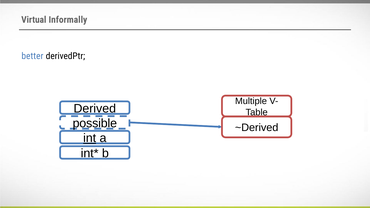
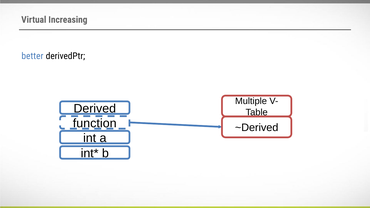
Informally: Informally -> Increasing
possible: possible -> function
int underline: present -> none
